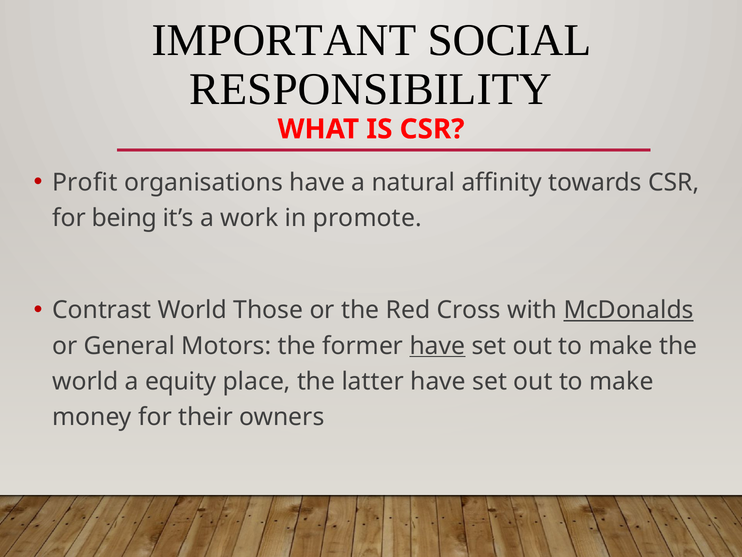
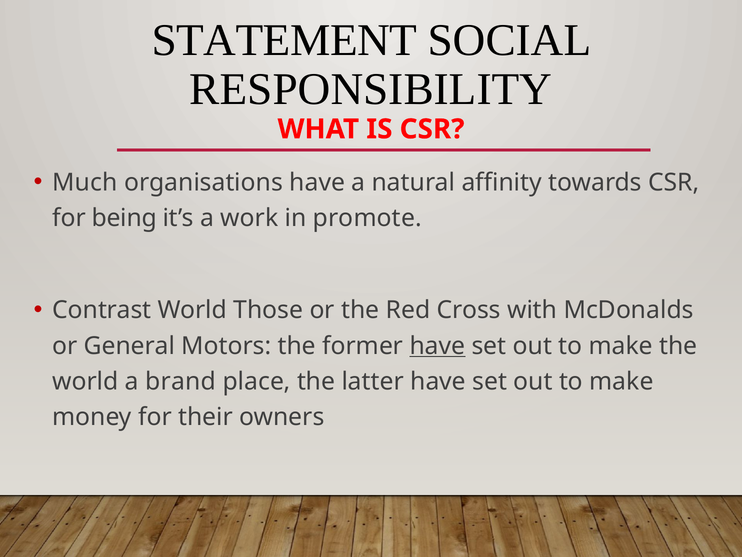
IMPORTANT: IMPORTANT -> STATEMENT
Profit: Profit -> Much
McDonalds underline: present -> none
equity: equity -> brand
